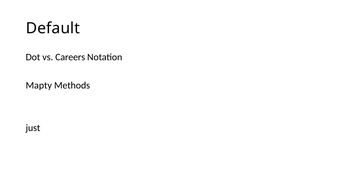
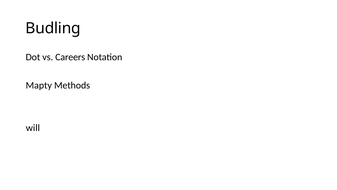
Default: Default -> Budling
just: just -> will
